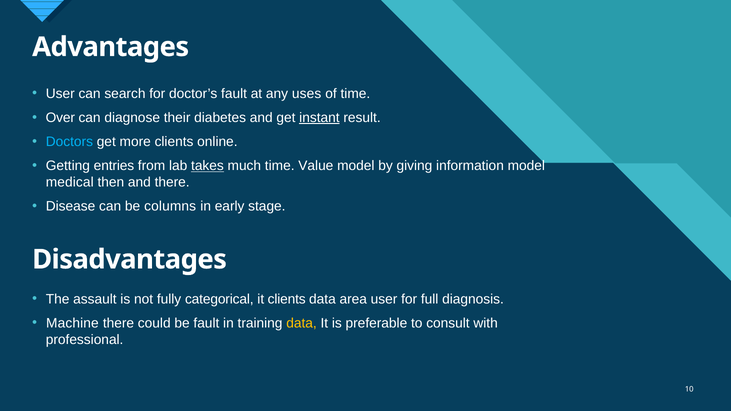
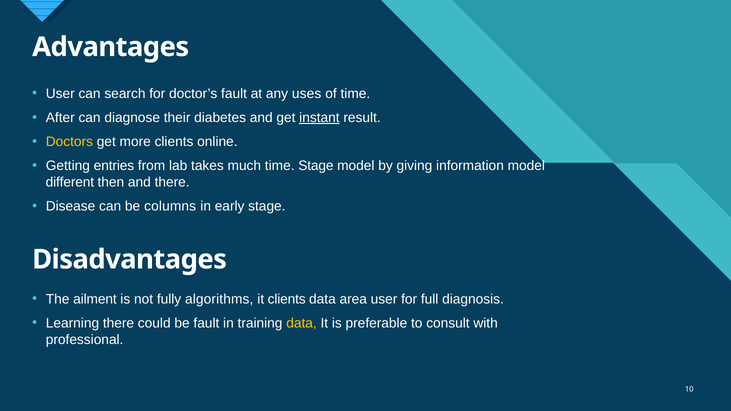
Over: Over -> After
Doctors colour: light blue -> yellow
takes underline: present -> none
time Value: Value -> Stage
medical: medical -> different
assault: assault -> ailment
categorical: categorical -> algorithms
Machine: Machine -> Learning
